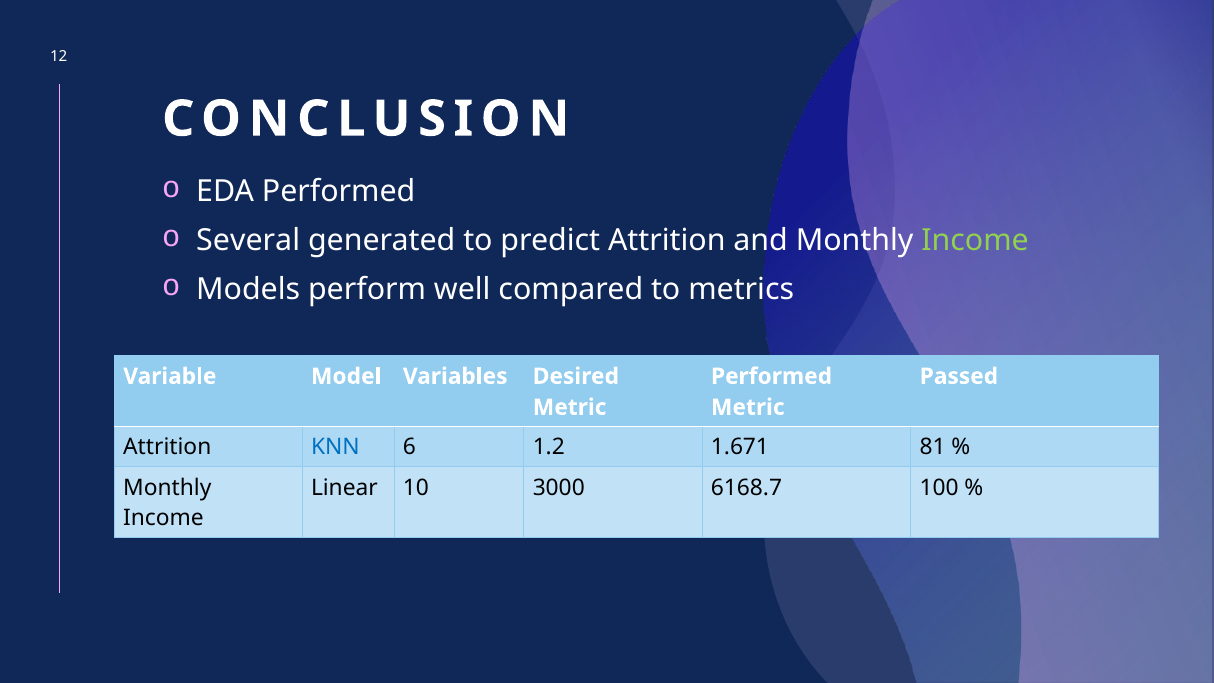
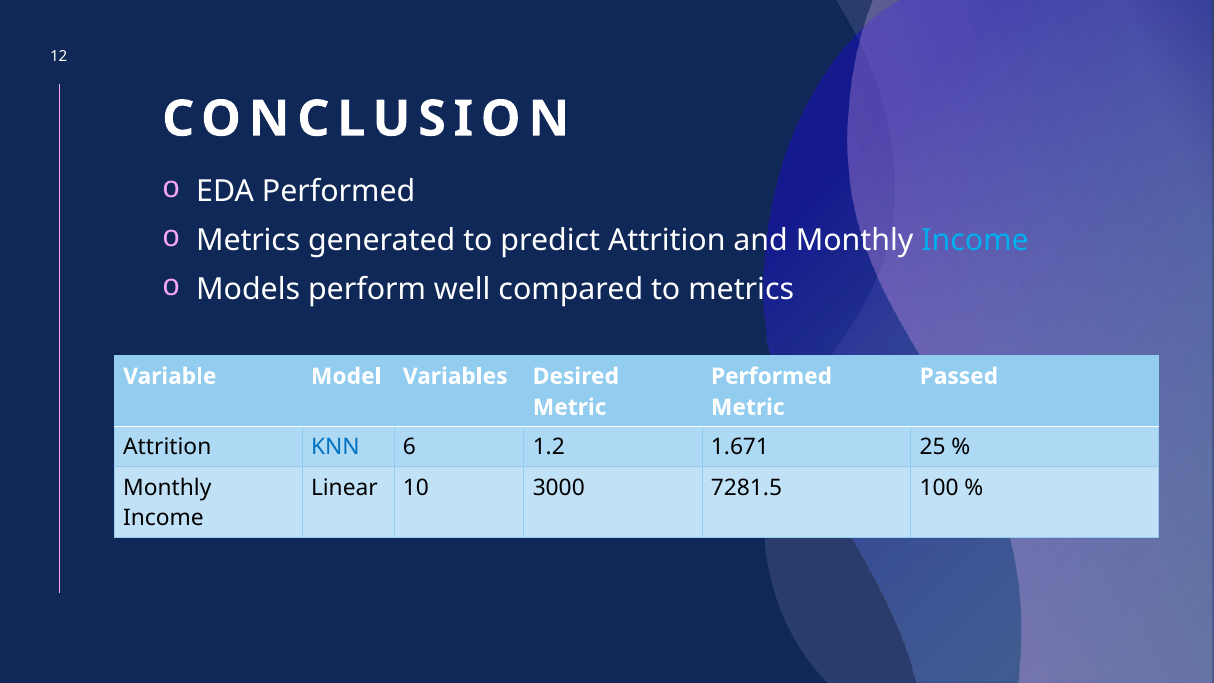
Several at (248, 240): Several -> Metrics
Income at (975, 240) colour: light green -> light blue
81: 81 -> 25
6168.7: 6168.7 -> 7281.5
